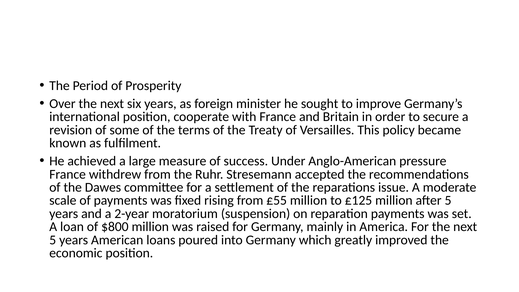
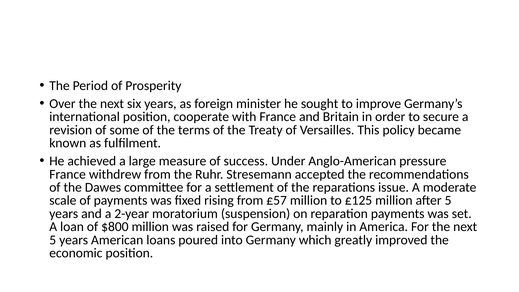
£55: £55 -> £57
